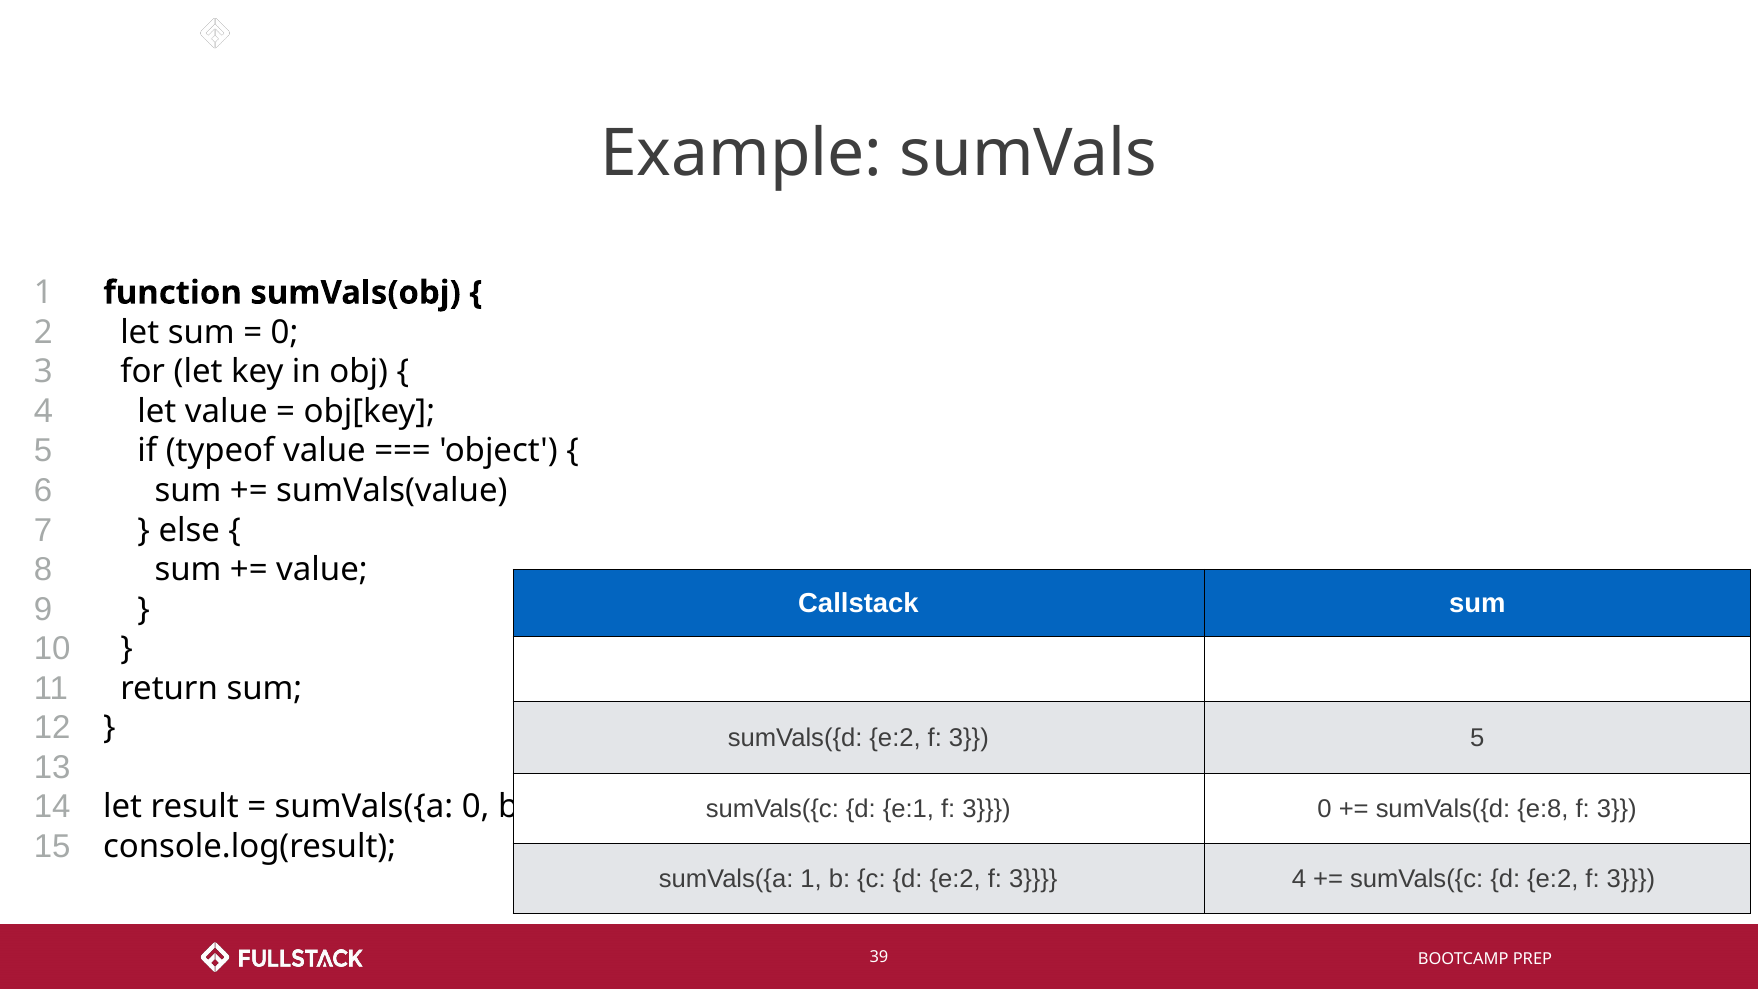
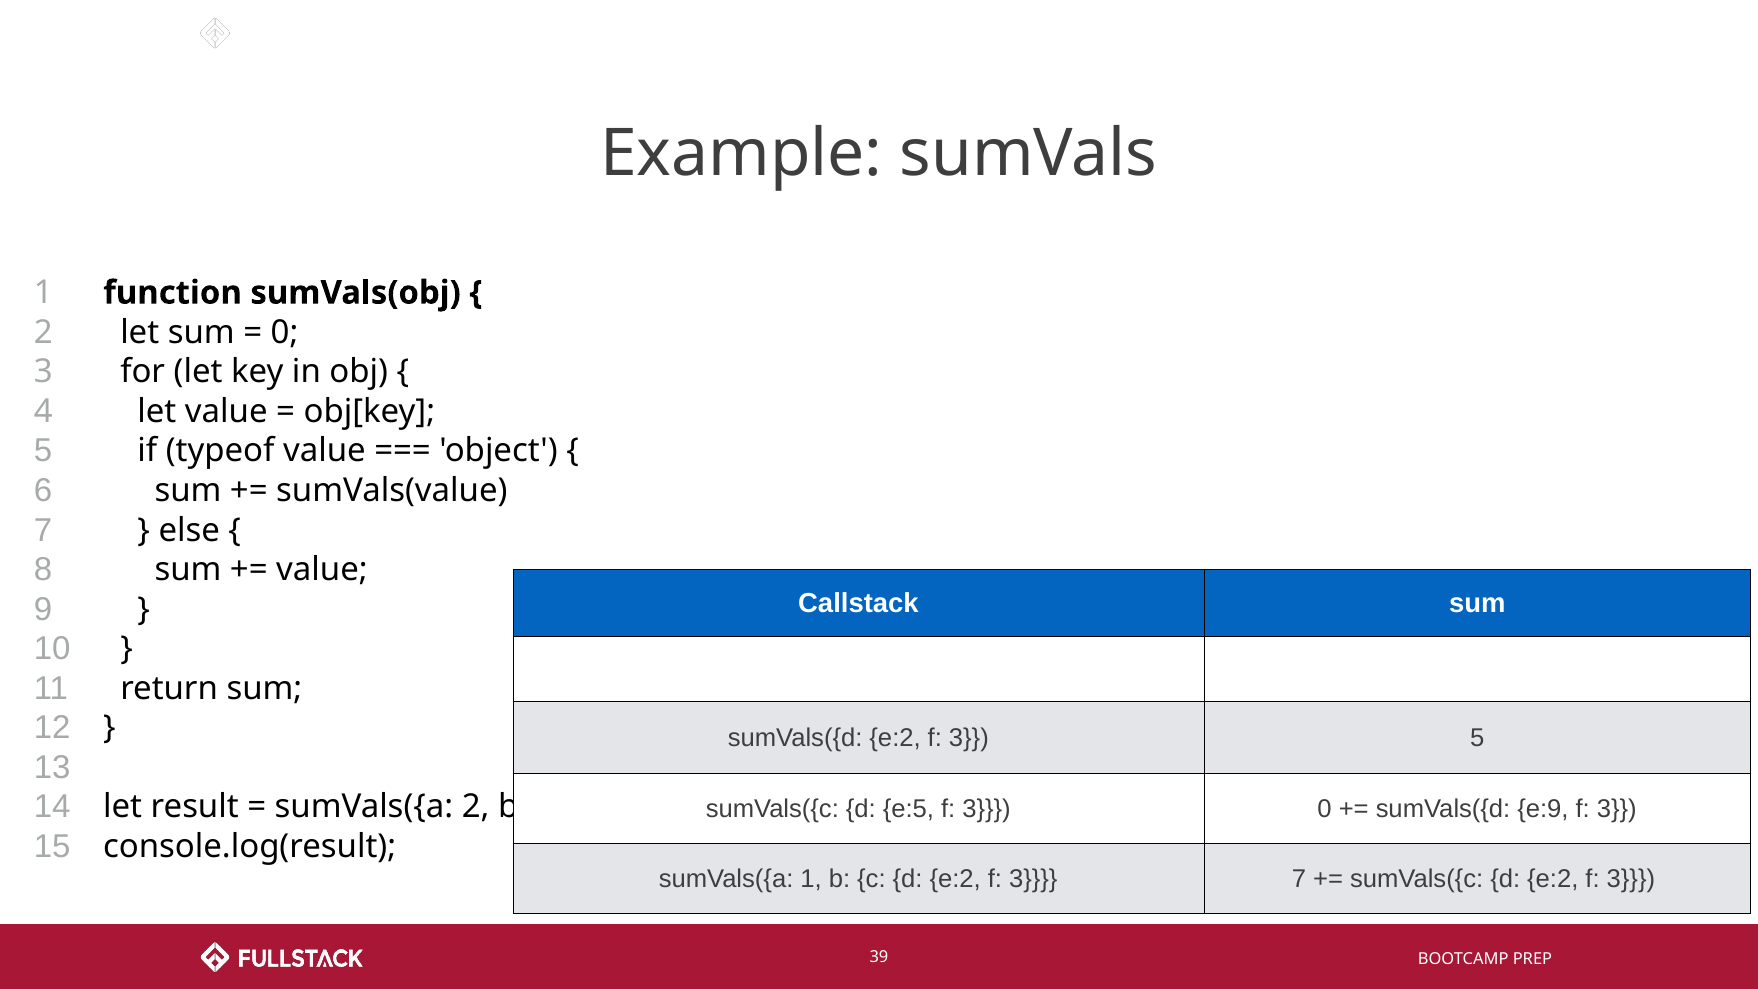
e:1: e:1 -> e:5
e:8: e:8 -> e:9
sumVals({a 0: 0 -> 2
f 3 4: 4 -> 7
